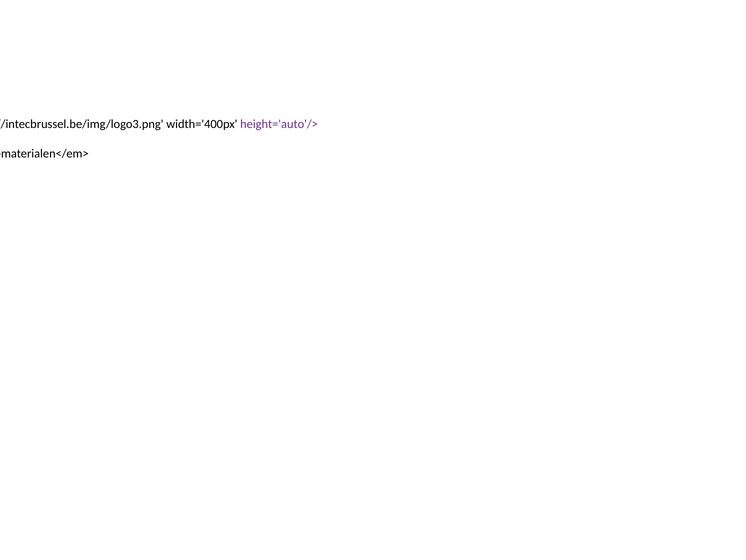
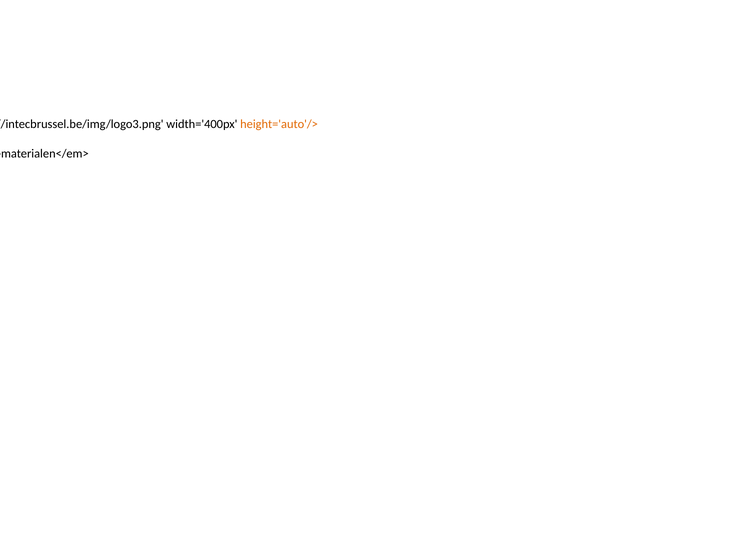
height='auto'/> colour: purple -> orange
